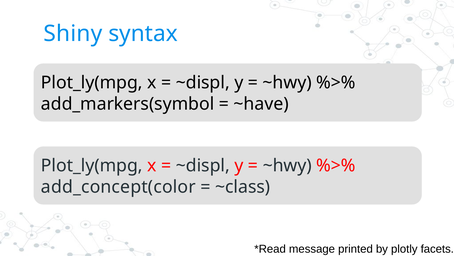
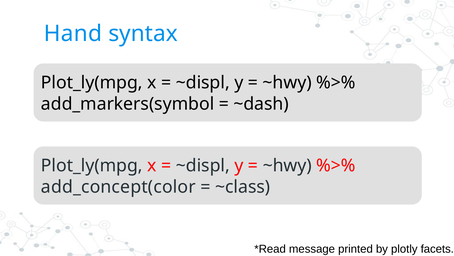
Shiny: Shiny -> Hand
~have: ~have -> ~dash
